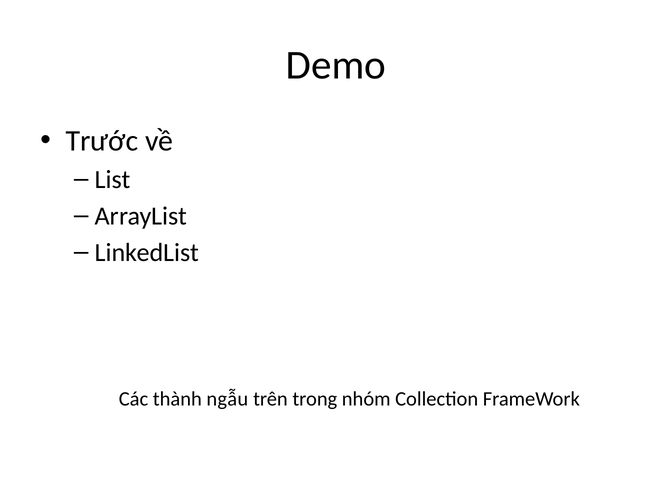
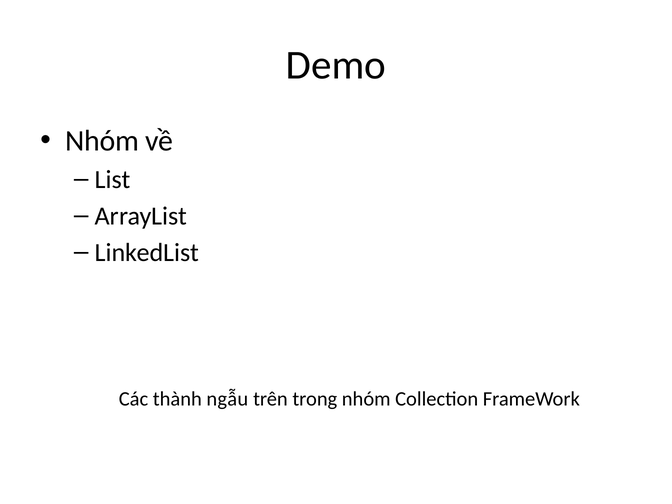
Trước at (102, 141): Trước -> Nhóm
